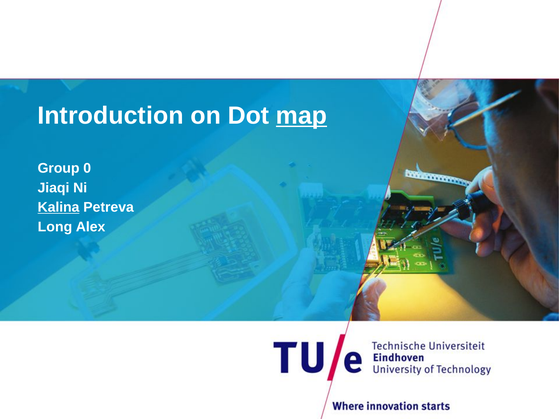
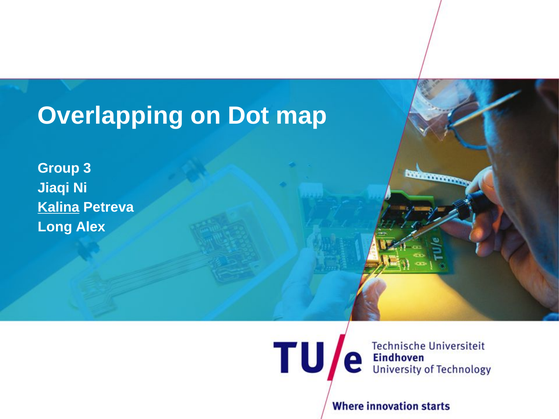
Introduction: Introduction -> Overlapping
map underline: present -> none
0: 0 -> 3
